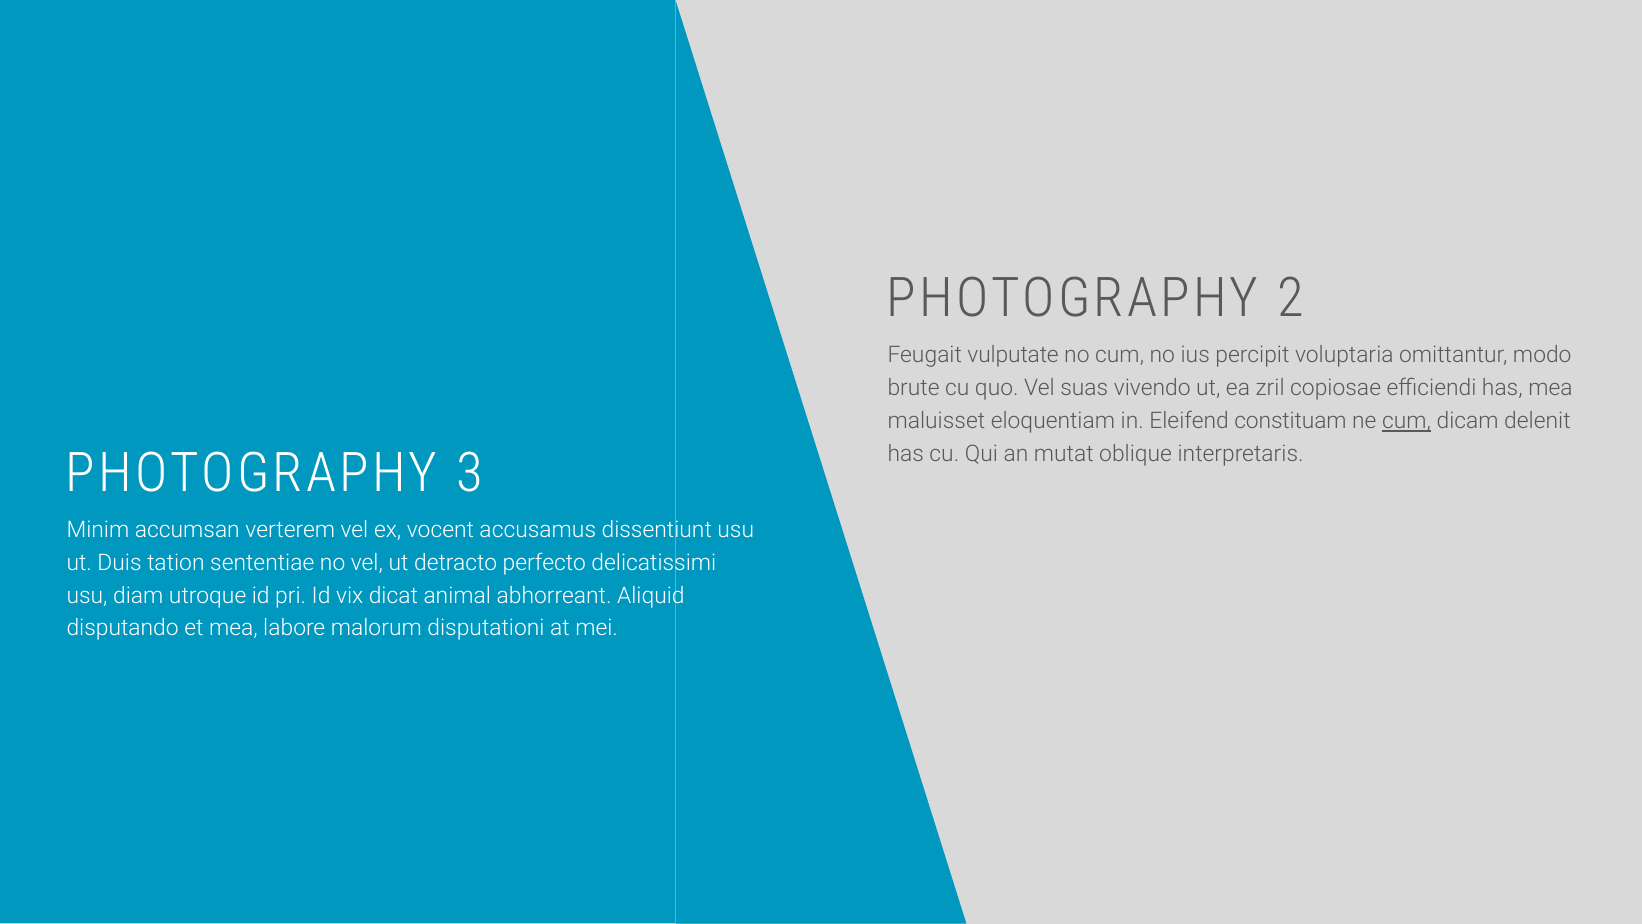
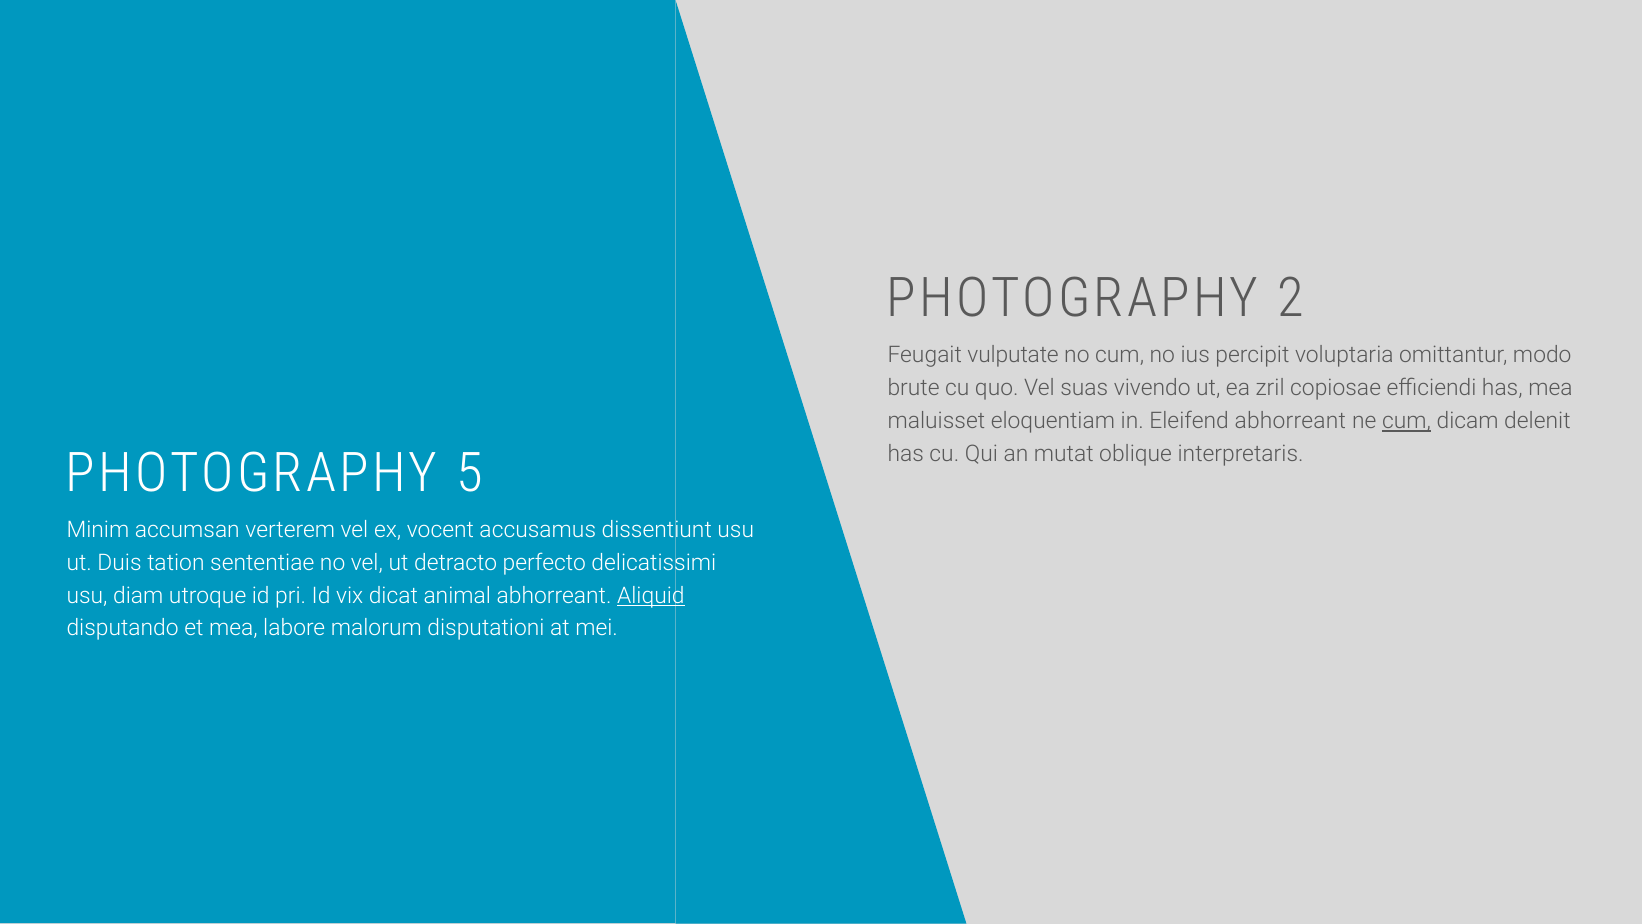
Eleifend constituam: constituam -> abhorreant
3: 3 -> 5
Aliquid underline: none -> present
